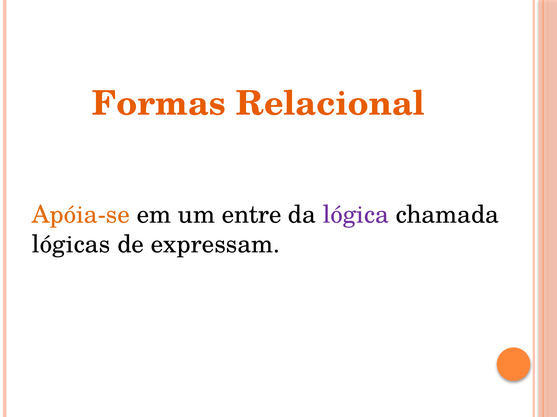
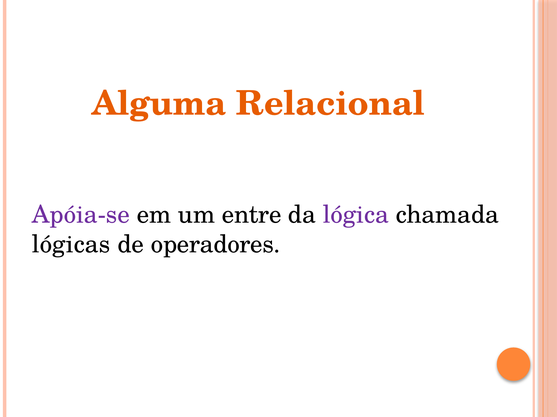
Formas: Formas -> Alguma
Apóia-se colour: orange -> purple
expressam: expressam -> operadores
